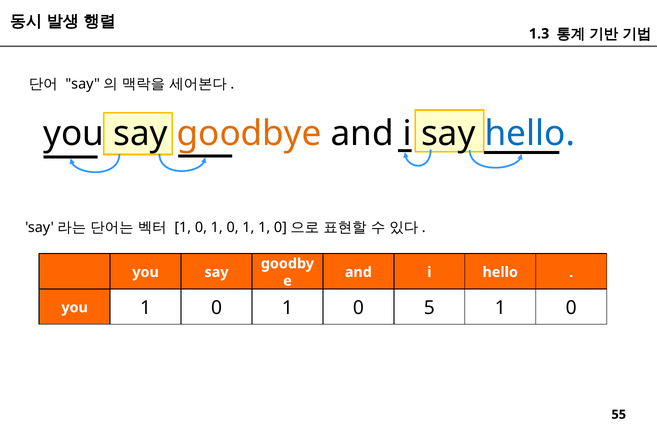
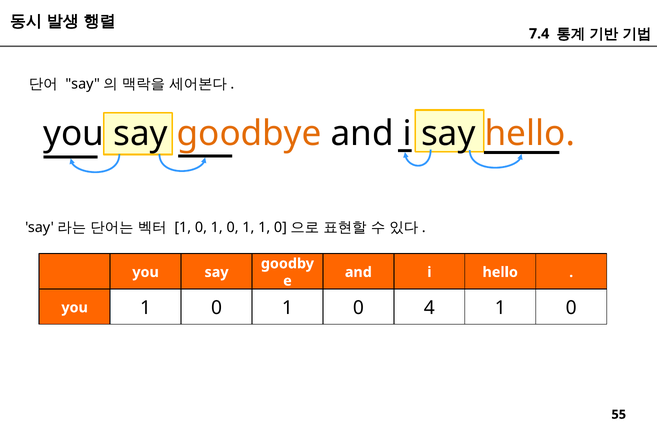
1.3: 1.3 -> 7.4
hello at (530, 133) colour: blue -> orange
5: 5 -> 4
